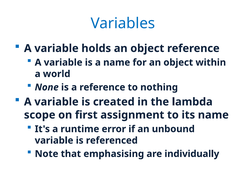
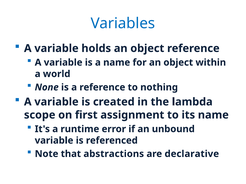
emphasising: emphasising -> abstractions
individually: individually -> declarative
